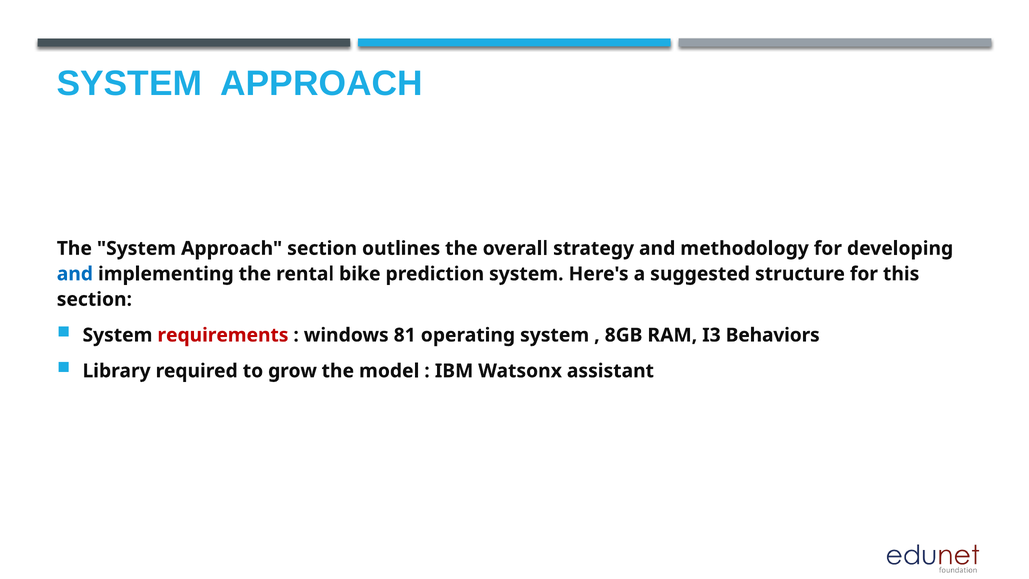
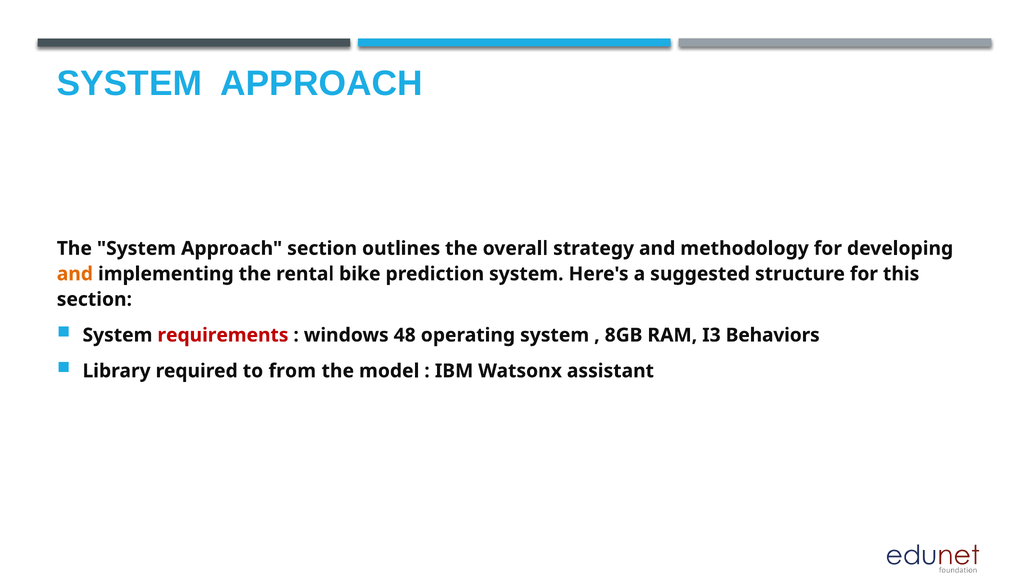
and at (75, 274) colour: blue -> orange
81: 81 -> 48
grow: grow -> from
